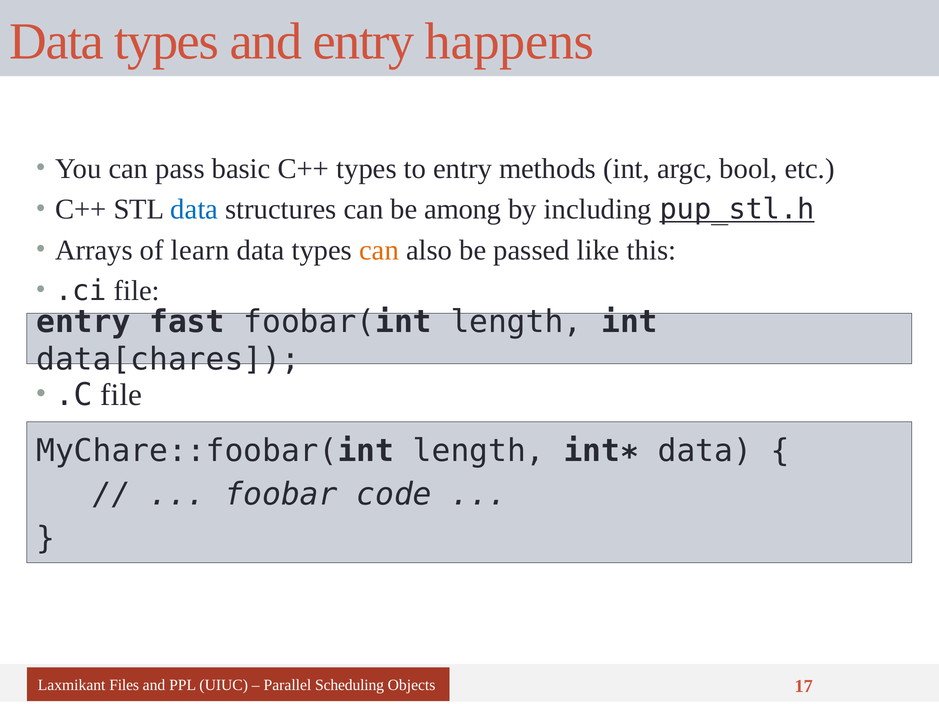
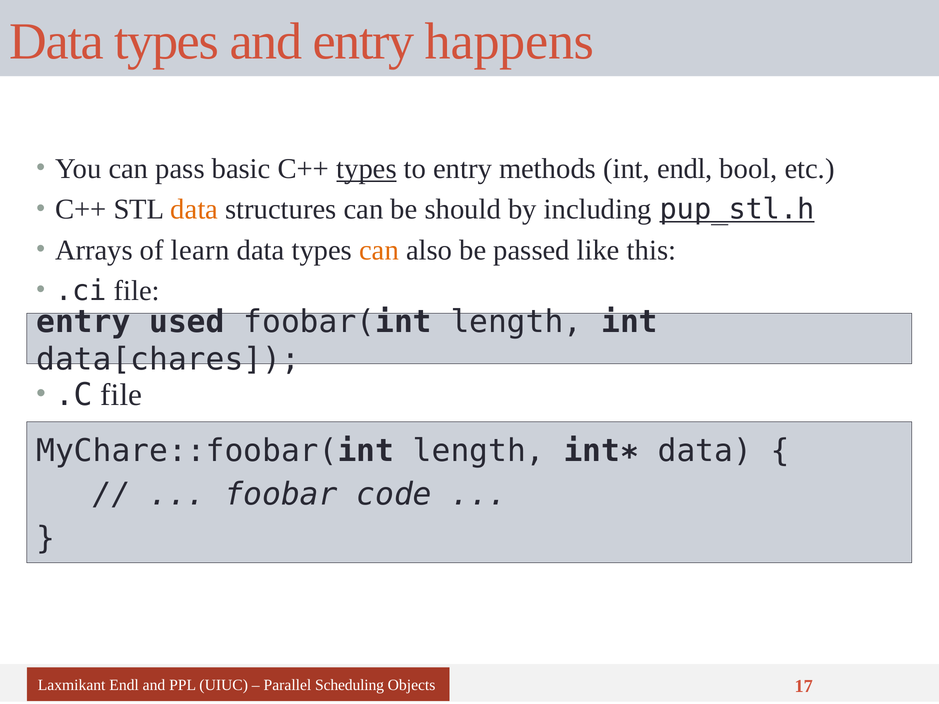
types at (366, 169) underline: none -> present
int argc: argc -> endl
data at (194, 210) colour: blue -> orange
among: among -> should
fast: fast -> used
Laxmikant Files: Files -> Endl
